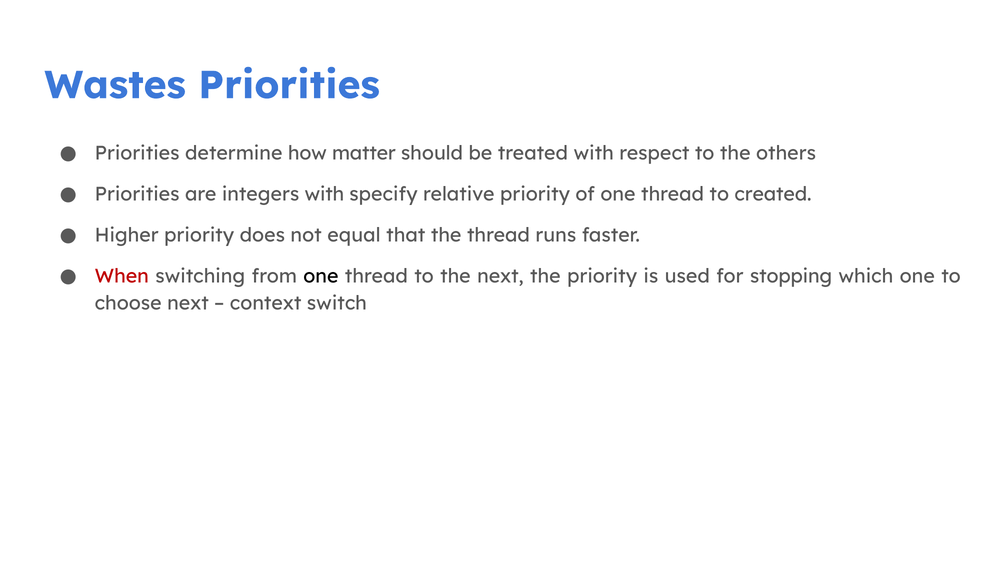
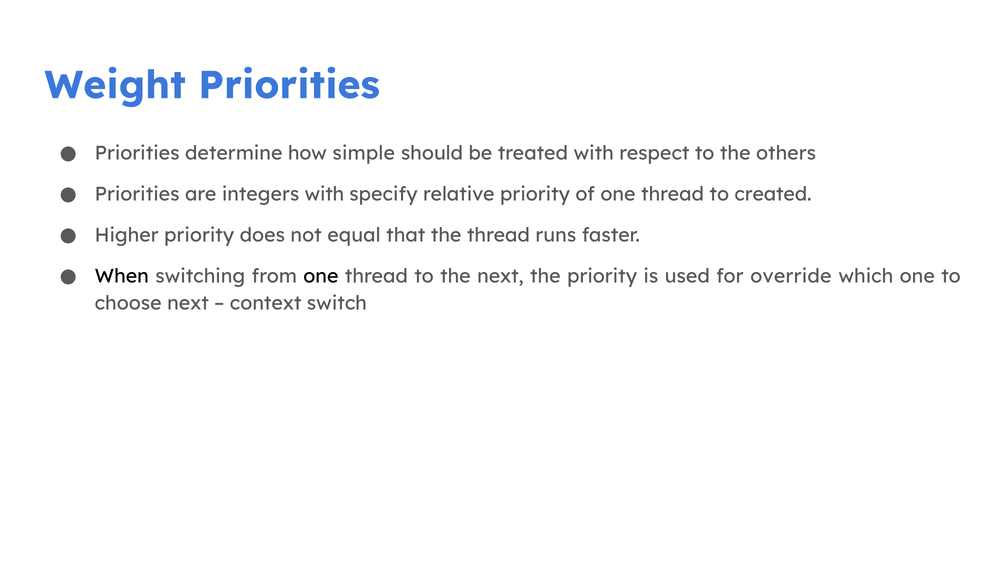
Wastes: Wastes -> Weight
matter: matter -> simple
When colour: red -> black
stopping: stopping -> override
